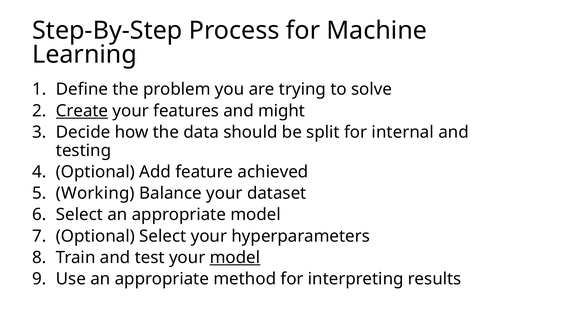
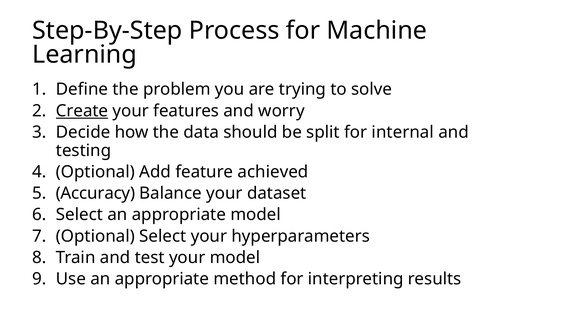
might: might -> worry
Working: Working -> Accuracy
model at (235, 258) underline: present -> none
